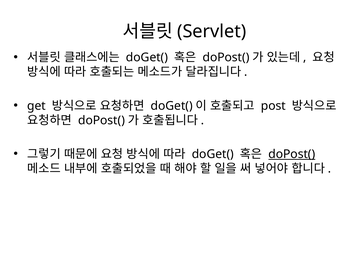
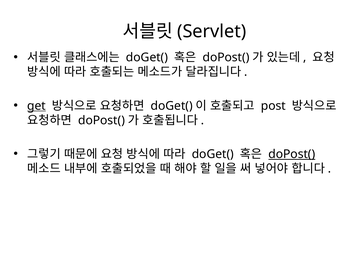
get underline: none -> present
